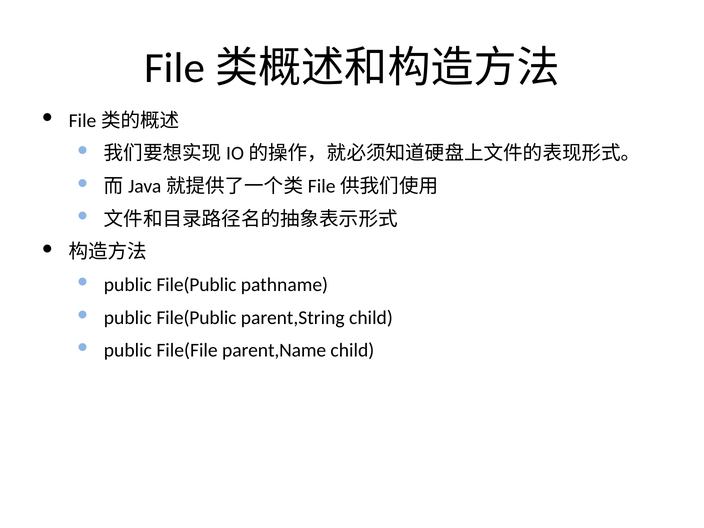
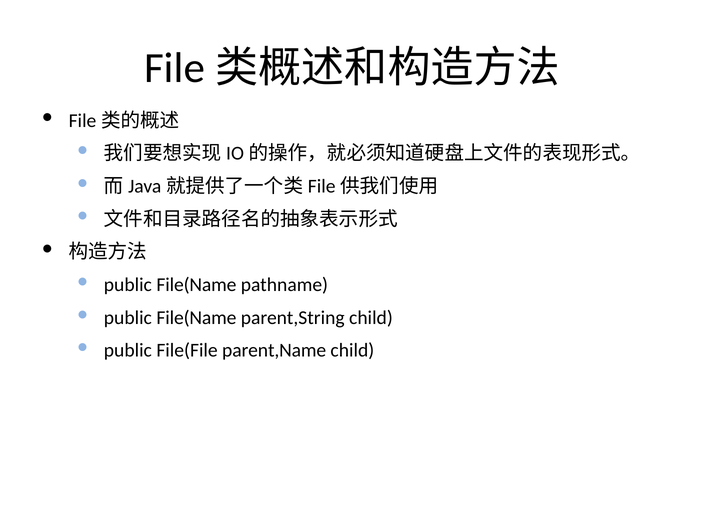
File(Public at (196, 285): File(Public -> File(Name
File(Public at (196, 318): File(Public -> File(Name
